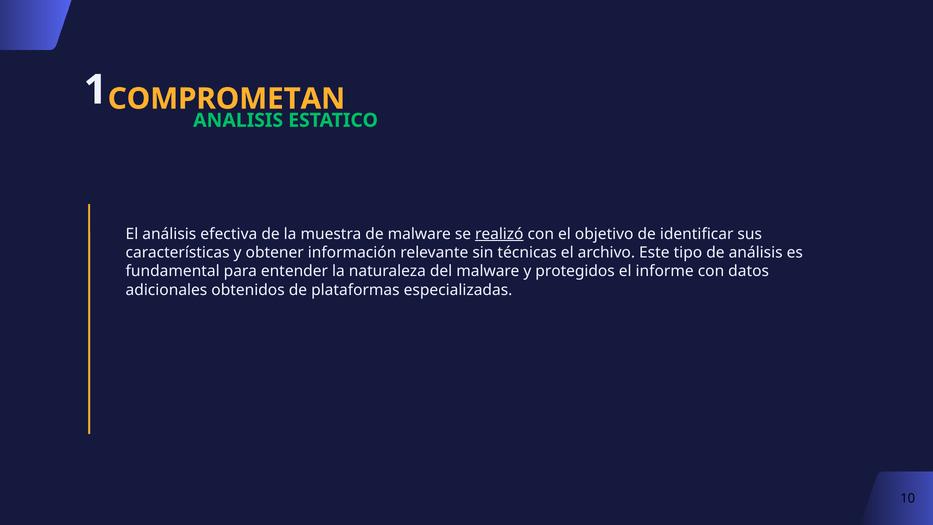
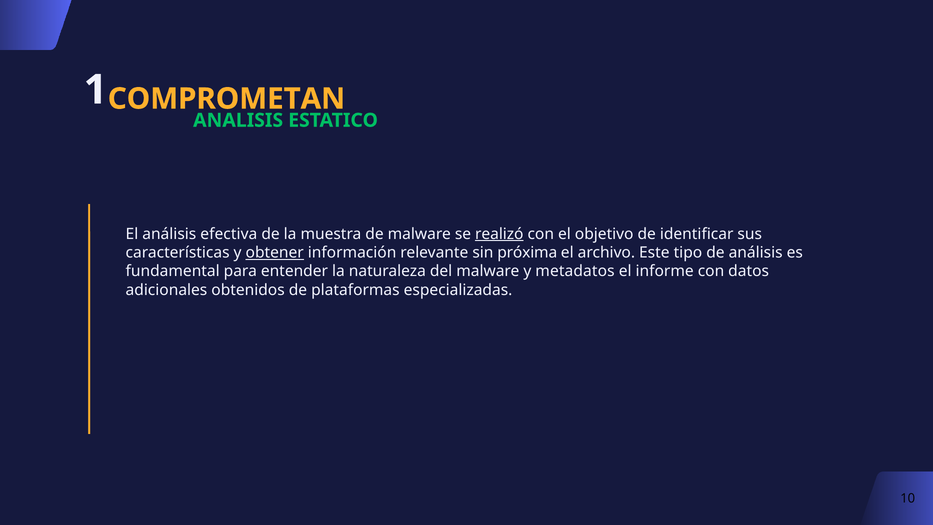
obtener underline: none -> present
técnicas: técnicas -> próxima
protegidos: protegidos -> metadatos
